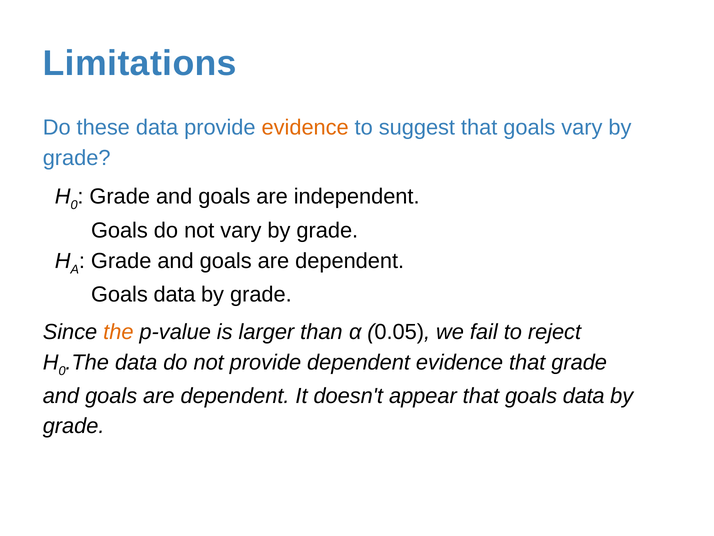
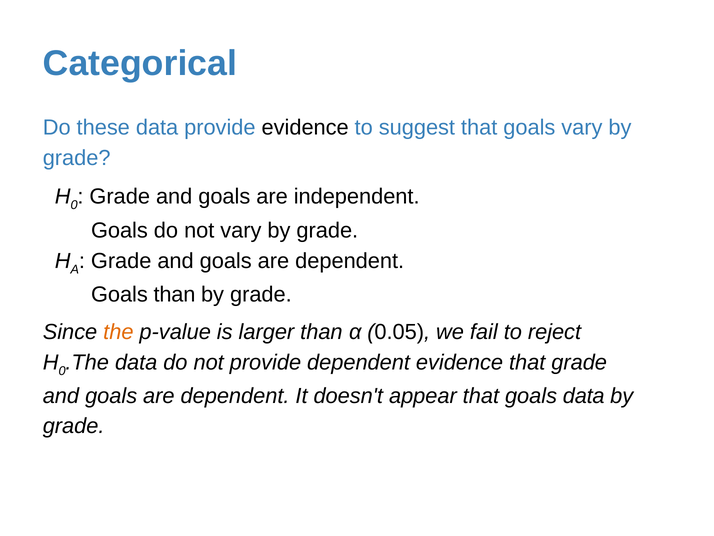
Limitations: Limitations -> Categorical
evidence at (305, 128) colour: orange -> black
data at (175, 294): data -> than
